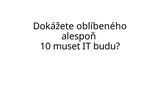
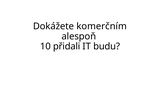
oblíbeného: oblíbeného -> komerčním
muset: muset -> přidali
